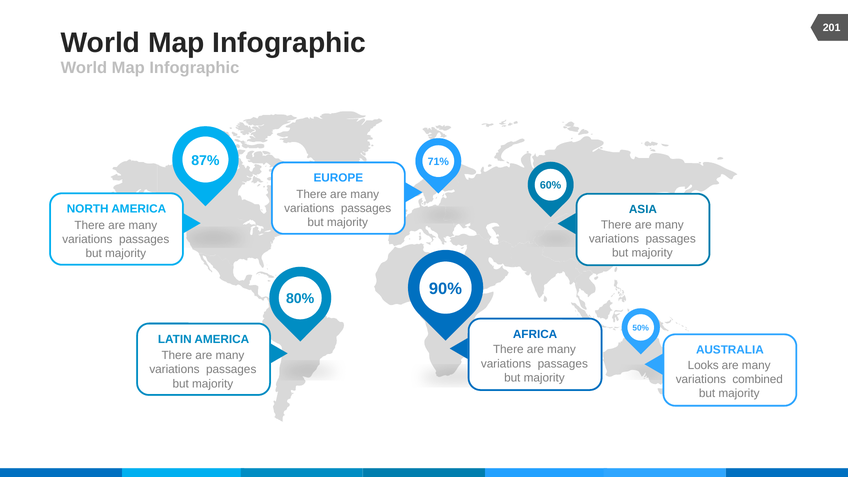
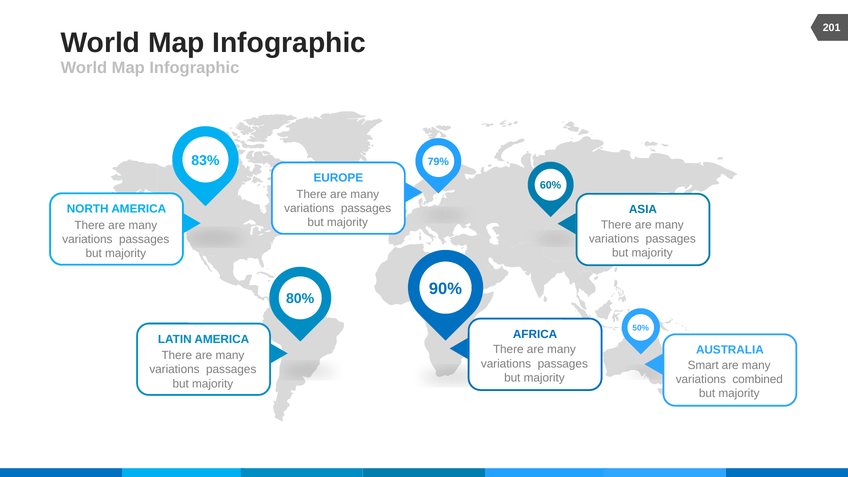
87%: 87% -> 83%
71%: 71% -> 79%
Looks: Looks -> Smart
